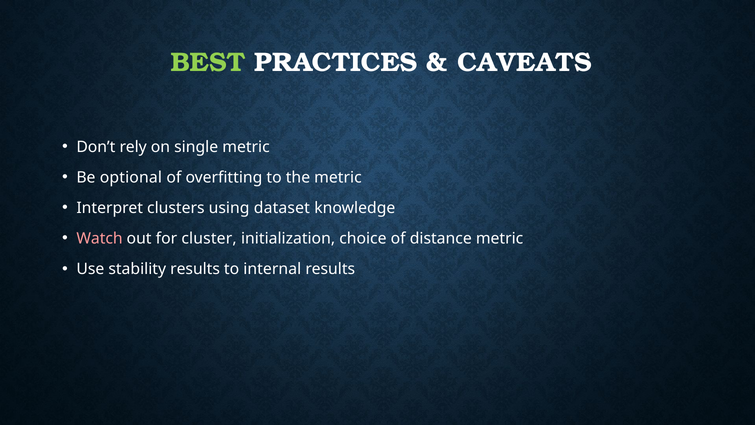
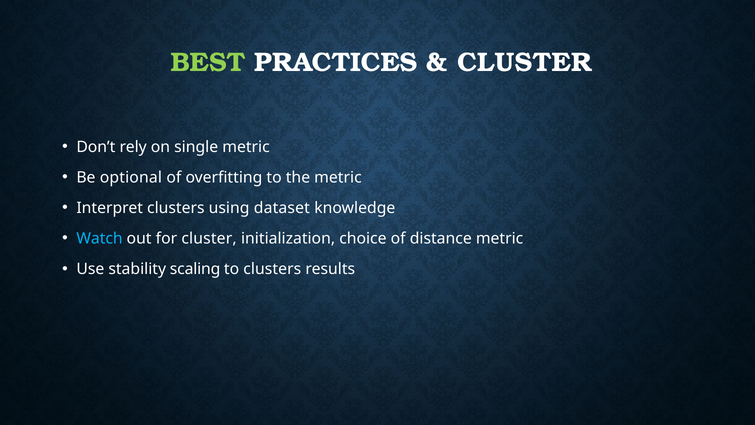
CAVEATS at (525, 63): CAVEATS -> CLUSTER
Watch colour: pink -> light blue
stability results: results -> scaling
to internal: internal -> clusters
